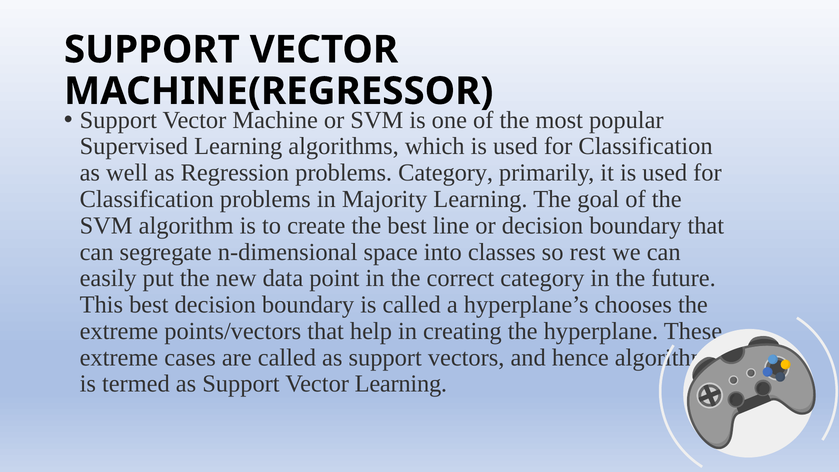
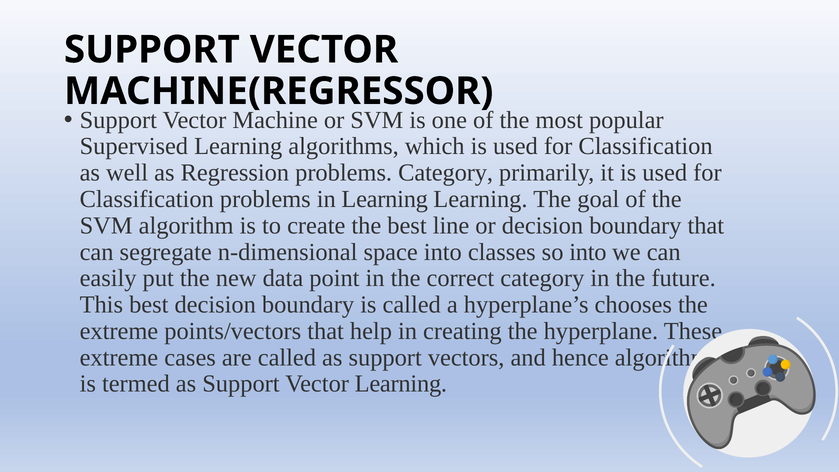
in Majority: Majority -> Learning
so rest: rest -> into
